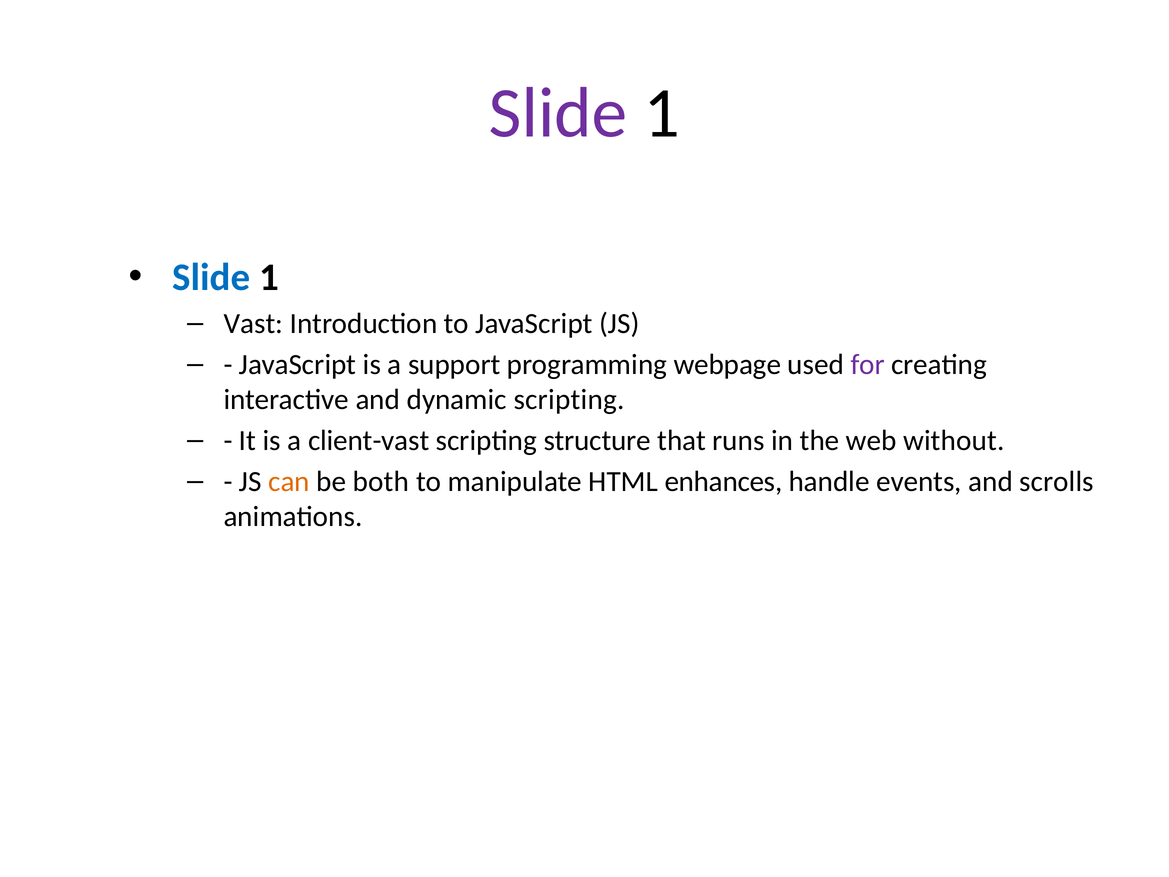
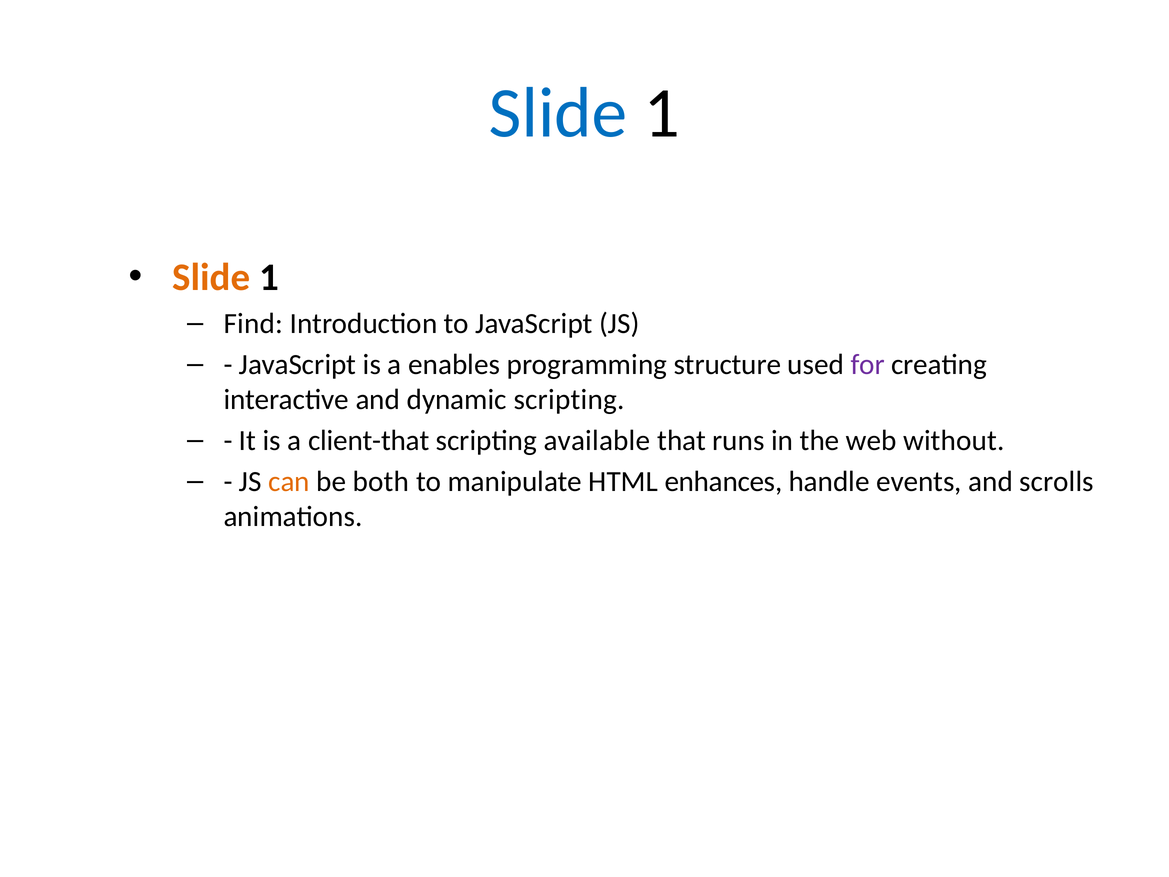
Slide at (558, 113) colour: purple -> blue
Slide at (211, 277) colour: blue -> orange
Vast: Vast -> Find
support: support -> enables
webpage: webpage -> structure
client-vast: client-vast -> client-that
structure: structure -> available
